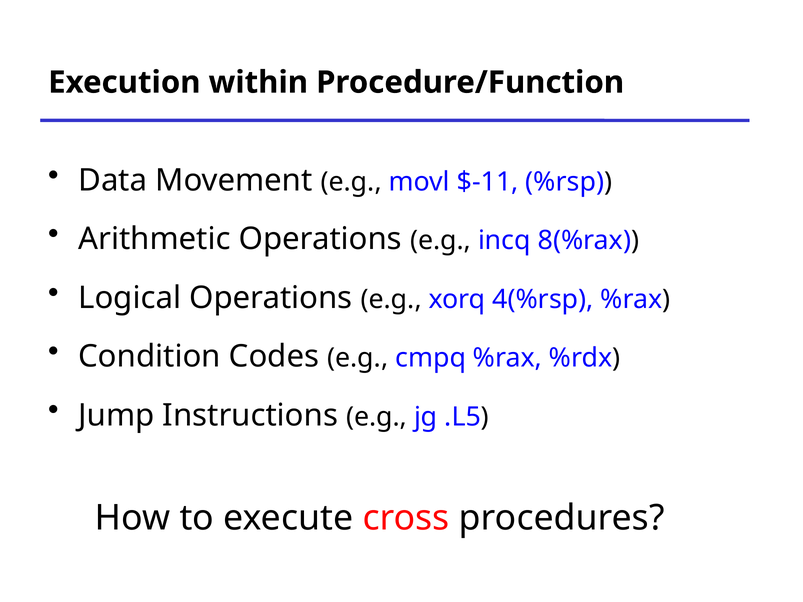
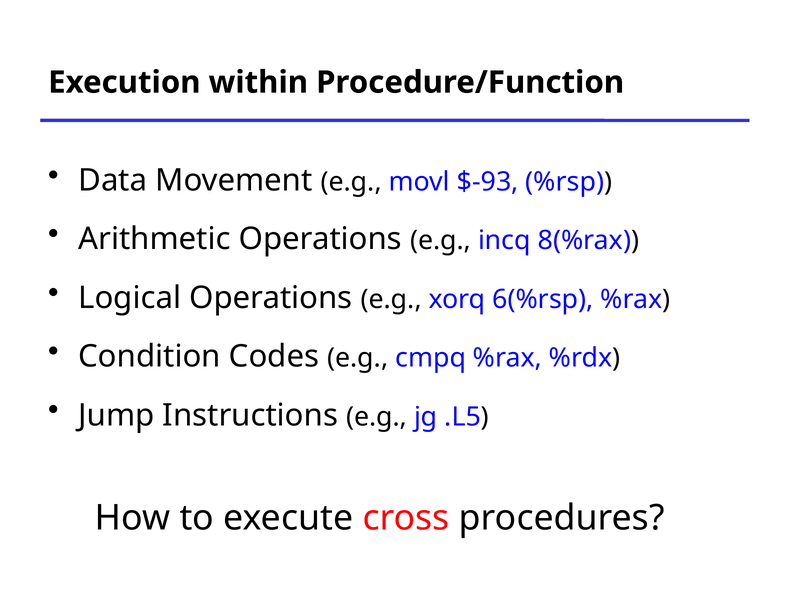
$-11: $-11 -> $-93
4(%rsp: 4(%rsp -> 6(%rsp
